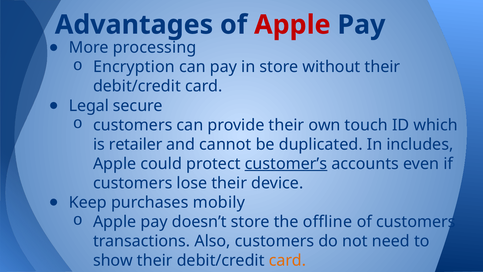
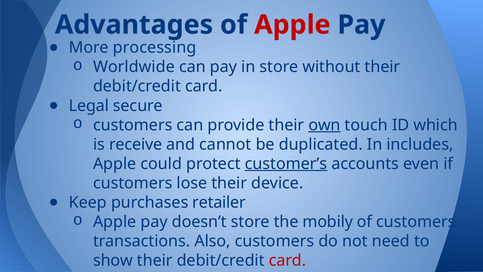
Encryption: Encryption -> Worldwide
own underline: none -> present
retailer: retailer -> receive
mobily: mobily -> retailer
offline: offline -> mobily
card at (287, 260) colour: orange -> red
